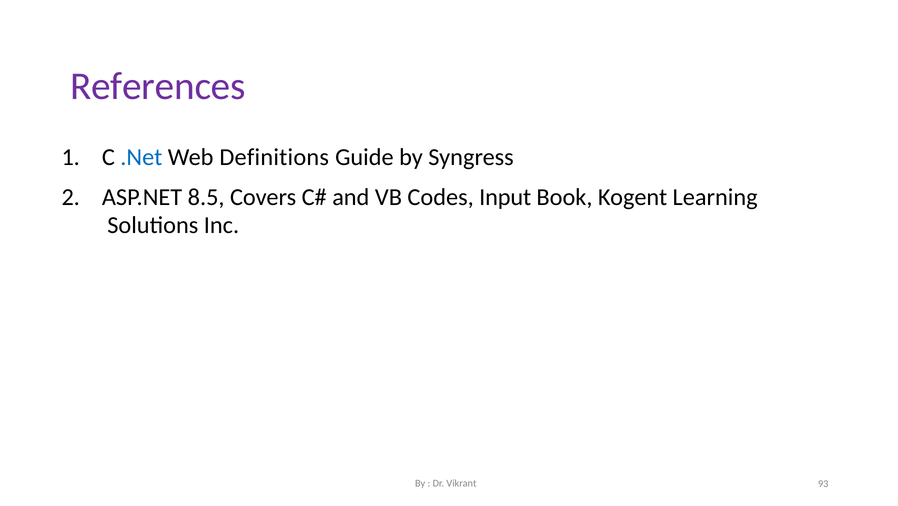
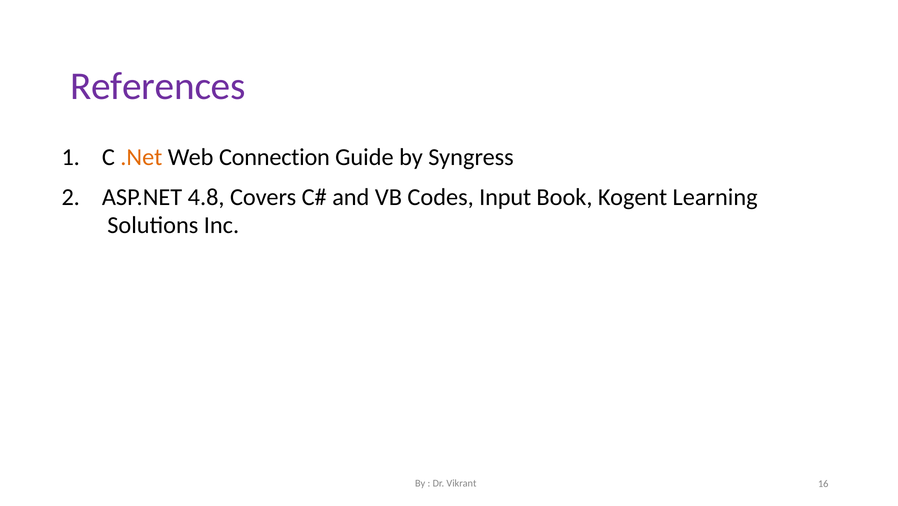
.Net colour: blue -> orange
Definitions: Definitions -> Connection
8.5: 8.5 -> 4.8
93: 93 -> 16
